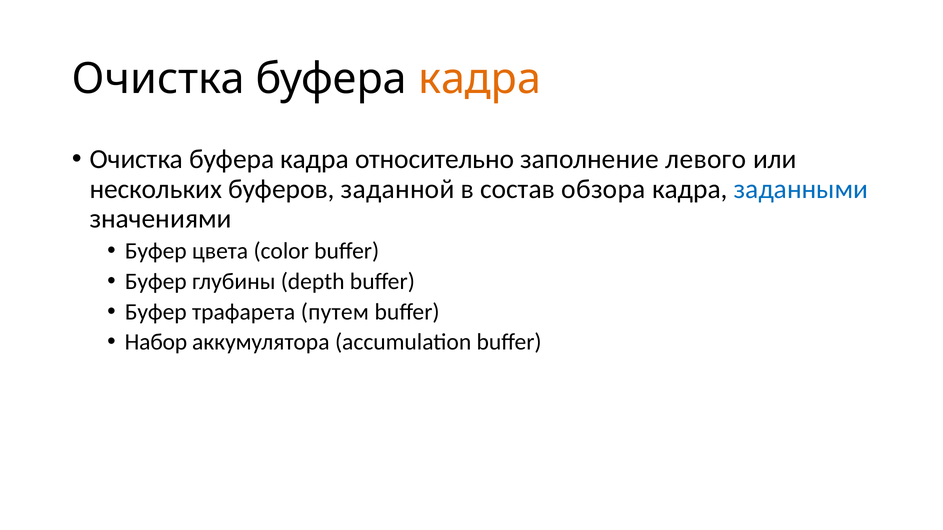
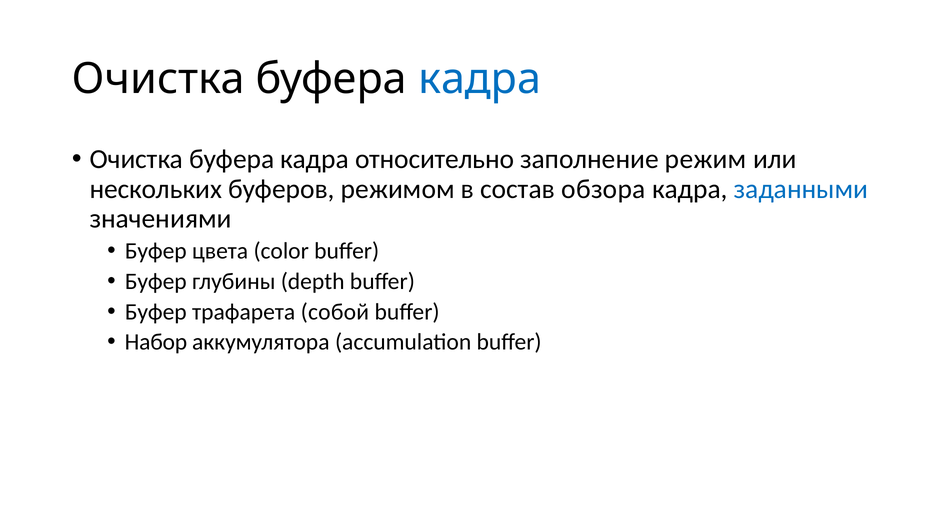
кадра at (480, 79) colour: orange -> blue
левого: левого -> режим
заданной: заданной -> режимом
путем: путем -> собой
